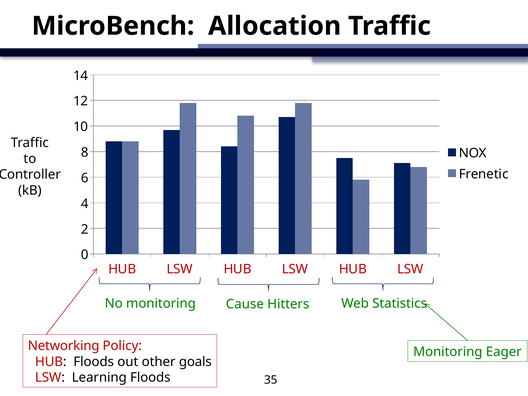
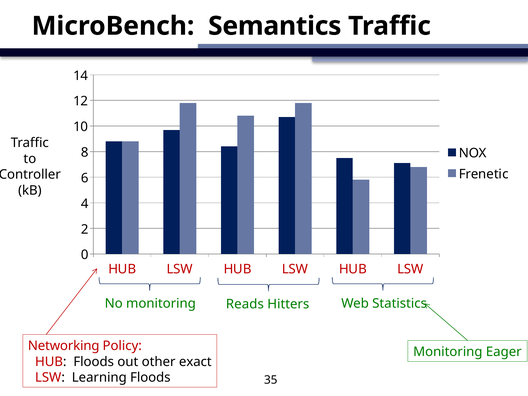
Allocation: Allocation -> Semantics
Cause: Cause -> Reads
goals: goals -> exact
